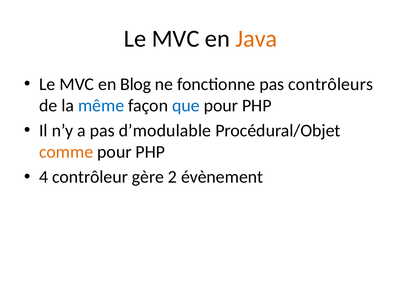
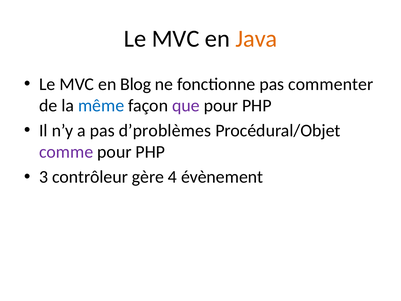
contrôleurs: contrôleurs -> commenter
que colour: blue -> purple
d’modulable: d’modulable -> d’problèmes
comme colour: orange -> purple
4: 4 -> 3
2: 2 -> 4
